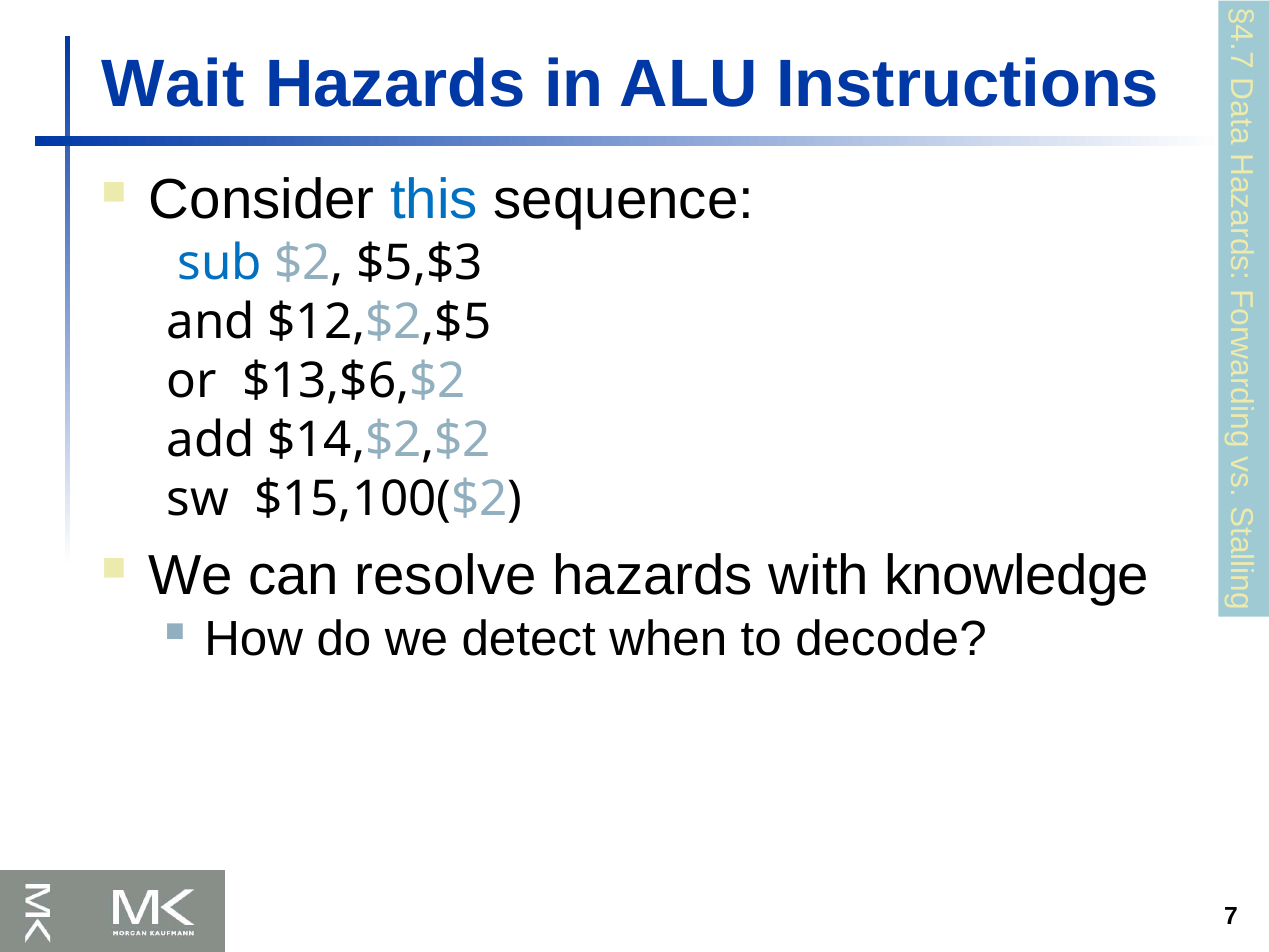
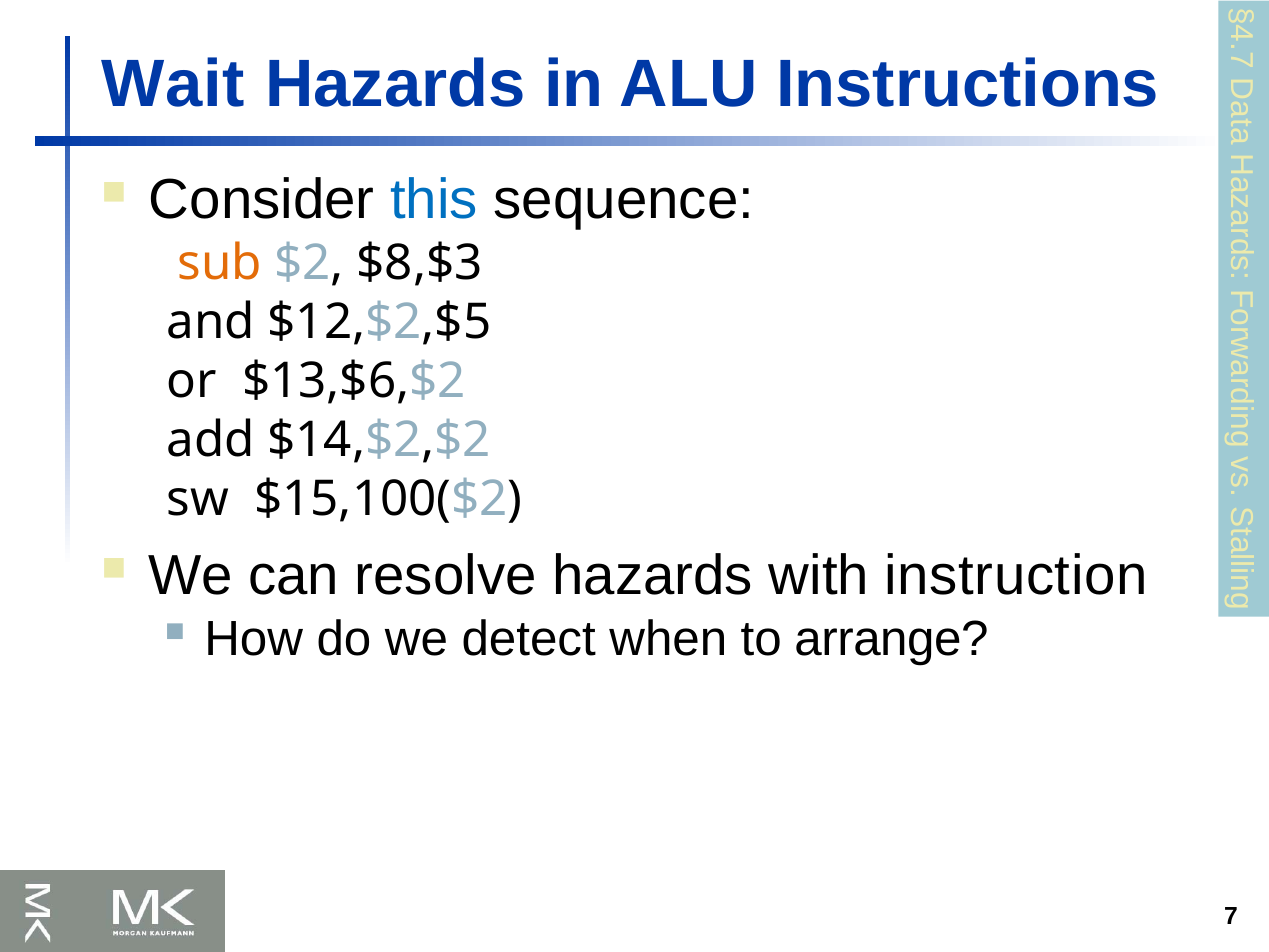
sub colour: blue -> orange
$5,$3: $5,$3 -> $8,$3
knowledge: knowledge -> instruction
decode: decode -> arrange
